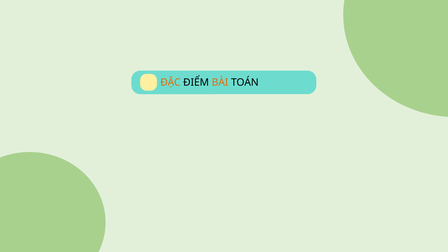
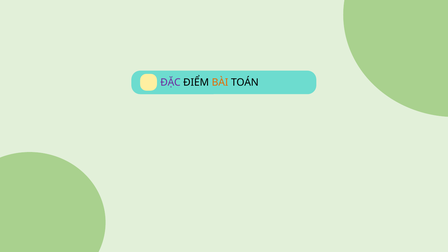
ĐẶC colour: orange -> purple
